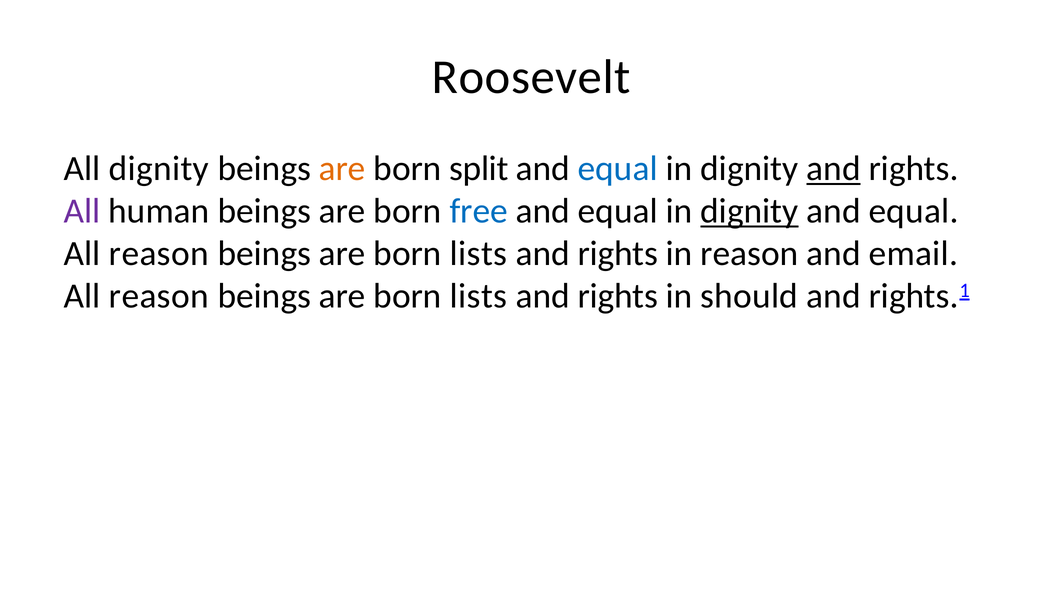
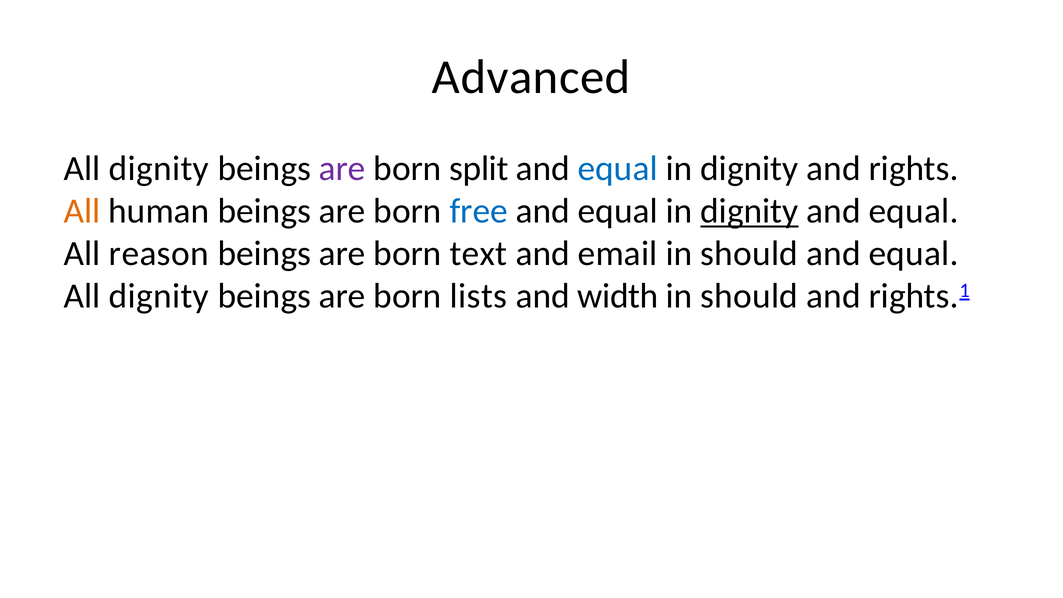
Roosevelt: Roosevelt -> Advanced
are at (342, 169) colour: orange -> purple
and at (834, 169) underline: present -> none
All at (82, 211) colour: purple -> orange
lists at (478, 254): lists -> text
rights at (618, 254): rights -> email
reason at (749, 254): reason -> should
email at (913, 254): email -> equal
reason at (159, 296): reason -> dignity
rights at (618, 296): rights -> width
